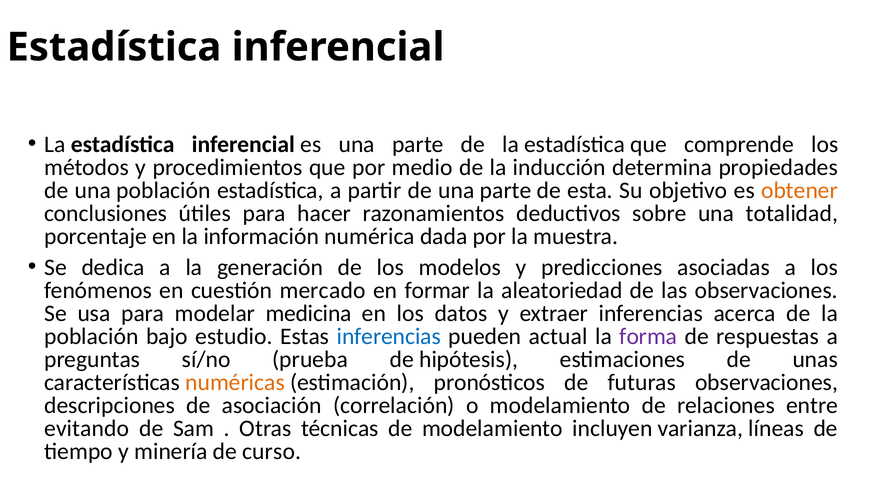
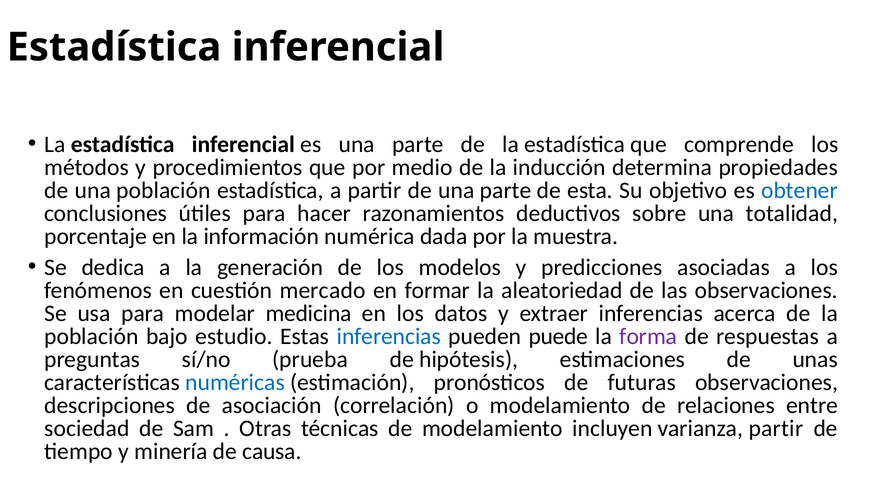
obtener colour: orange -> blue
actual: actual -> puede
numéricas colour: orange -> blue
evitando: evitando -> sociedad
varianza líneas: líneas -> partir
curso: curso -> causa
